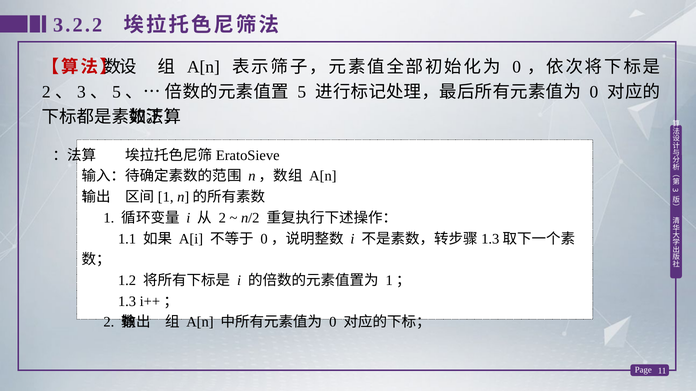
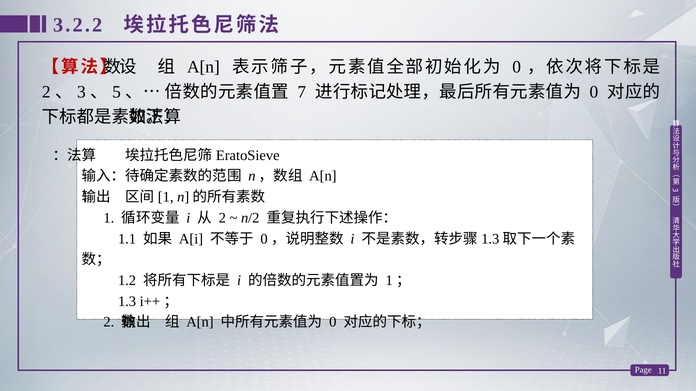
5 at (302, 92): 5 -> 7
